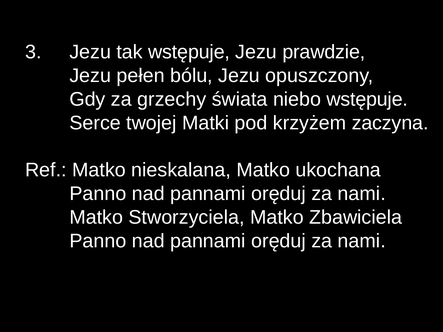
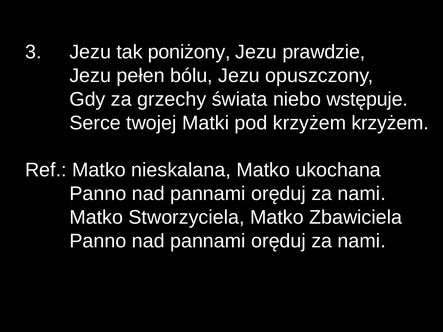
tak wstępuje: wstępuje -> poniżony
krzyżem zaczyna: zaczyna -> krzyżem
